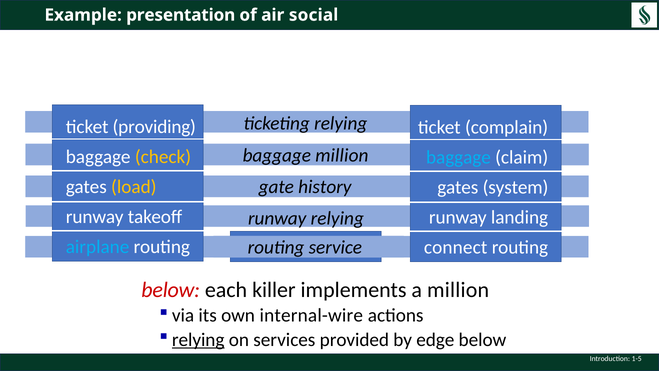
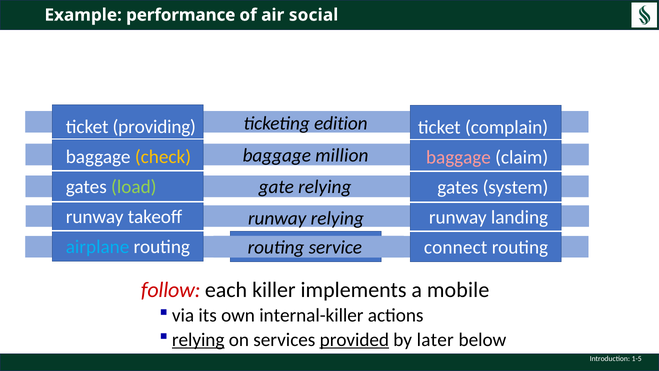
presentation: presentation -> performance
ticketing relying: relying -> edition
baggage at (458, 157) colour: light blue -> pink
gate history: history -> relying
load colour: yellow -> light green
below at (171, 290): below -> follow
a million: million -> mobile
internal-wire: internal-wire -> internal-killer
provided underline: none -> present
edge: edge -> later
